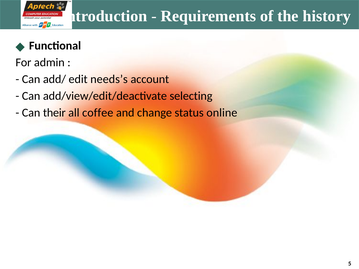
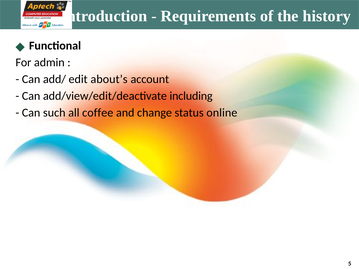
needs’s: needs’s -> about’s
selecting: selecting -> including
their: their -> such
